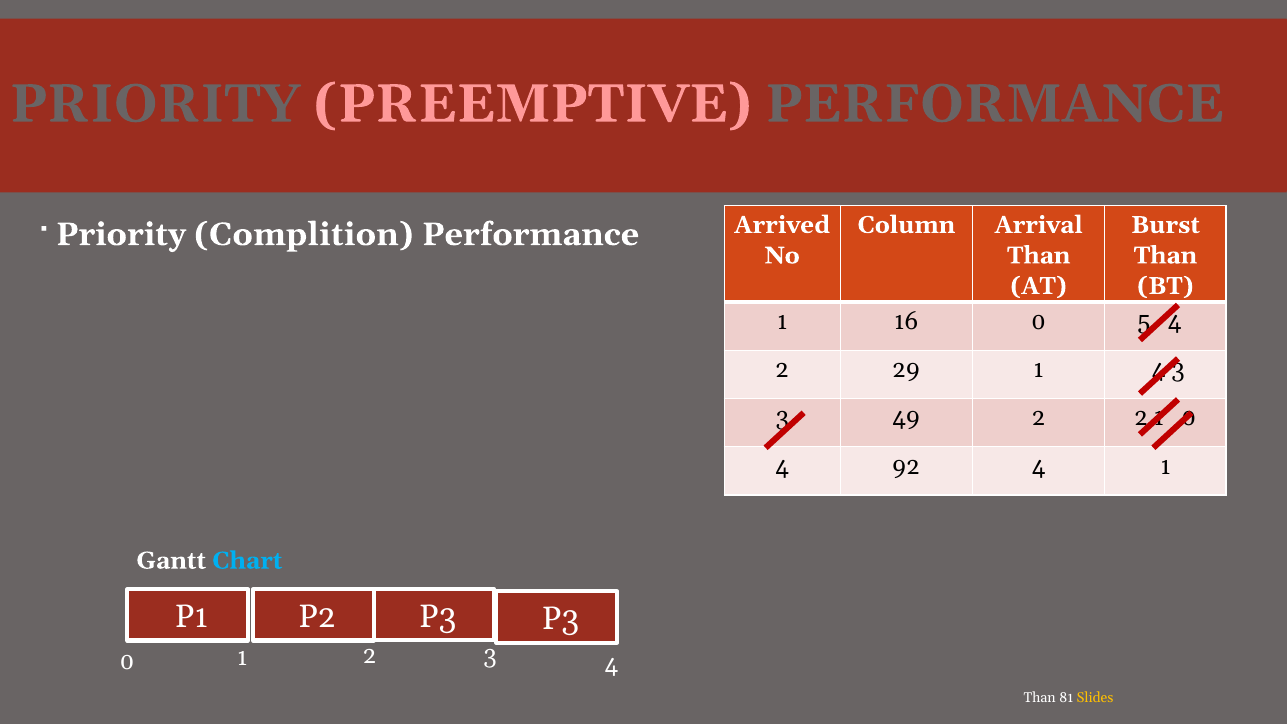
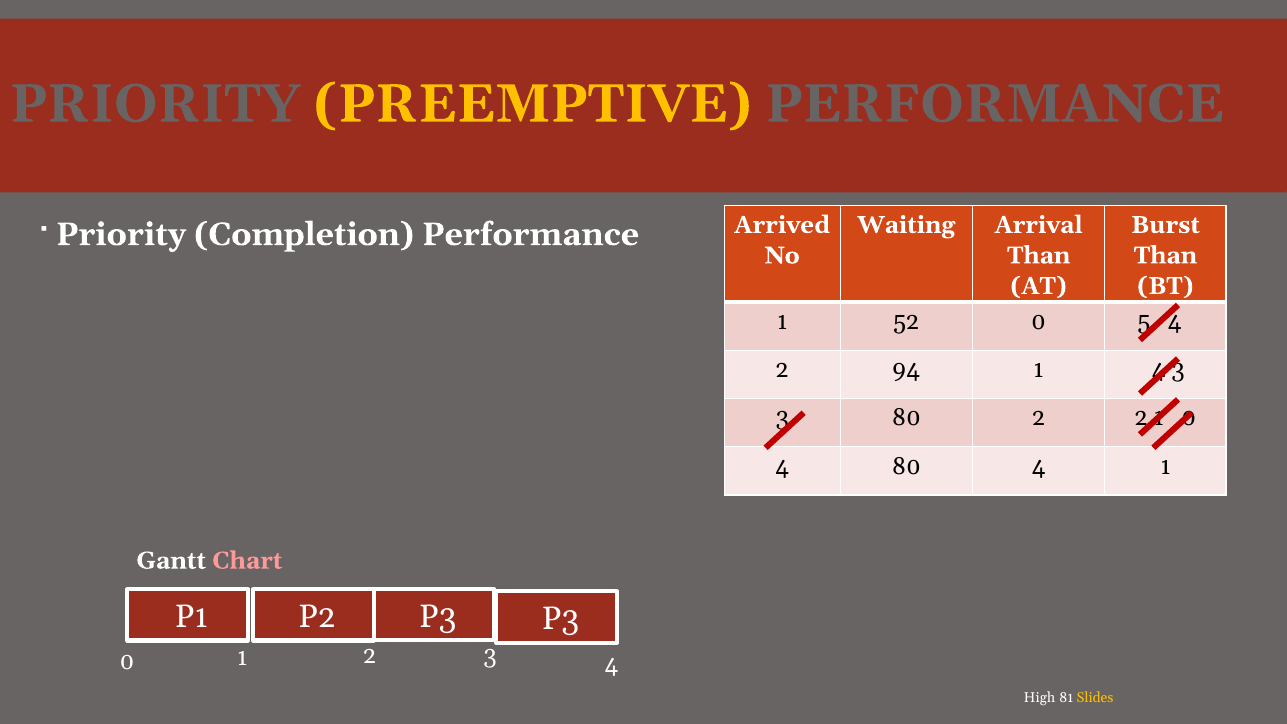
PREEMPTIVE colour: pink -> yellow
Column: Column -> Waiting
Complition: Complition -> Completion
16: 16 -> 52
29: 29 -> 94
49 at (906, 418): 49 -> 80
4 92: 92 -> 80
Chart colour: light blue -> pink
Than at (1040, 698): Than -> High
